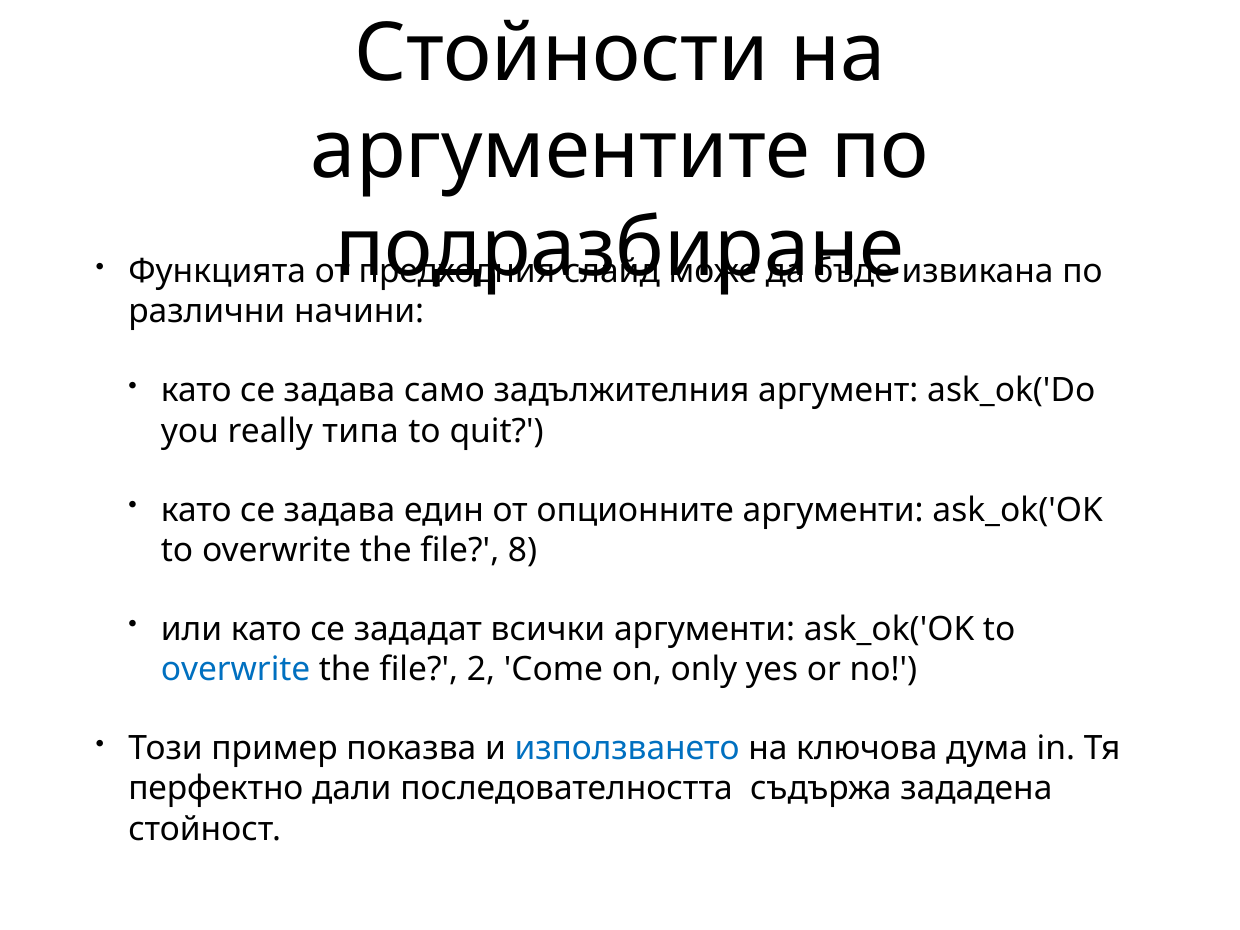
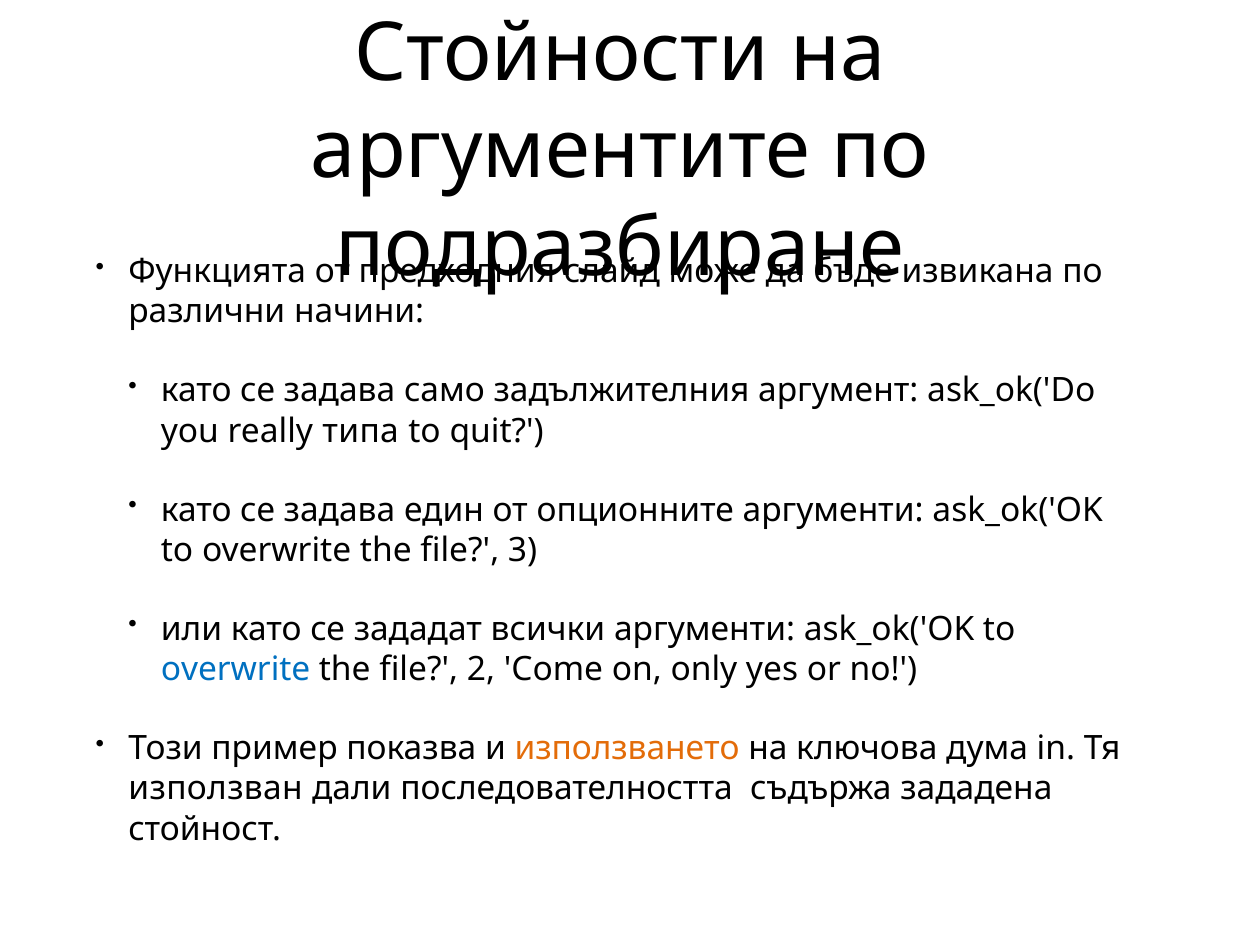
8: 8 -> 3
използването colour: blue -> orange
перфектно: перфектно -> използван
